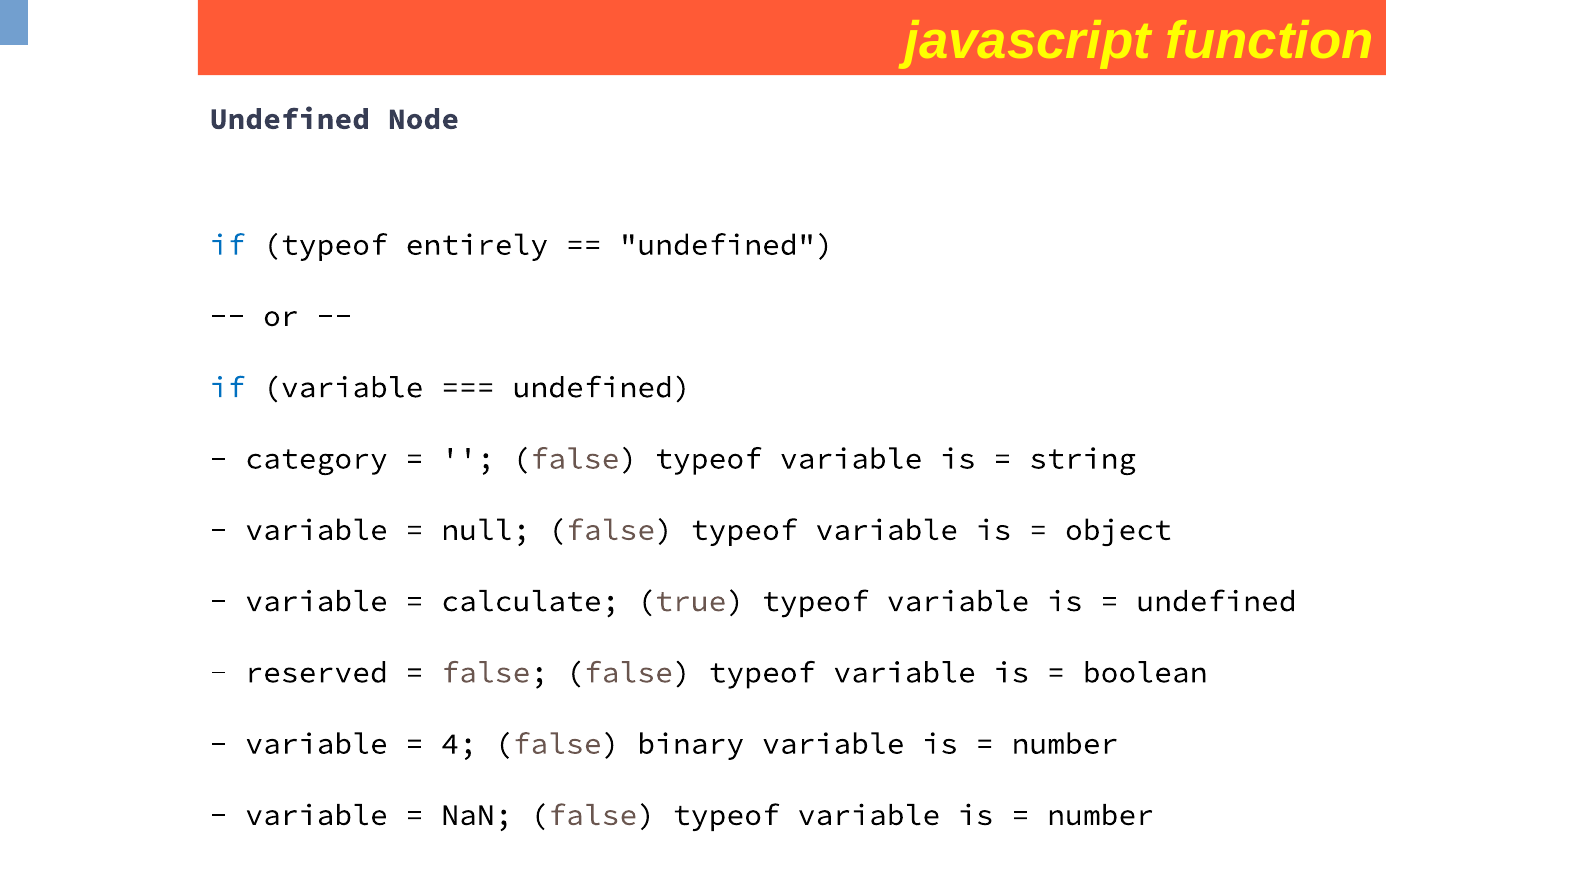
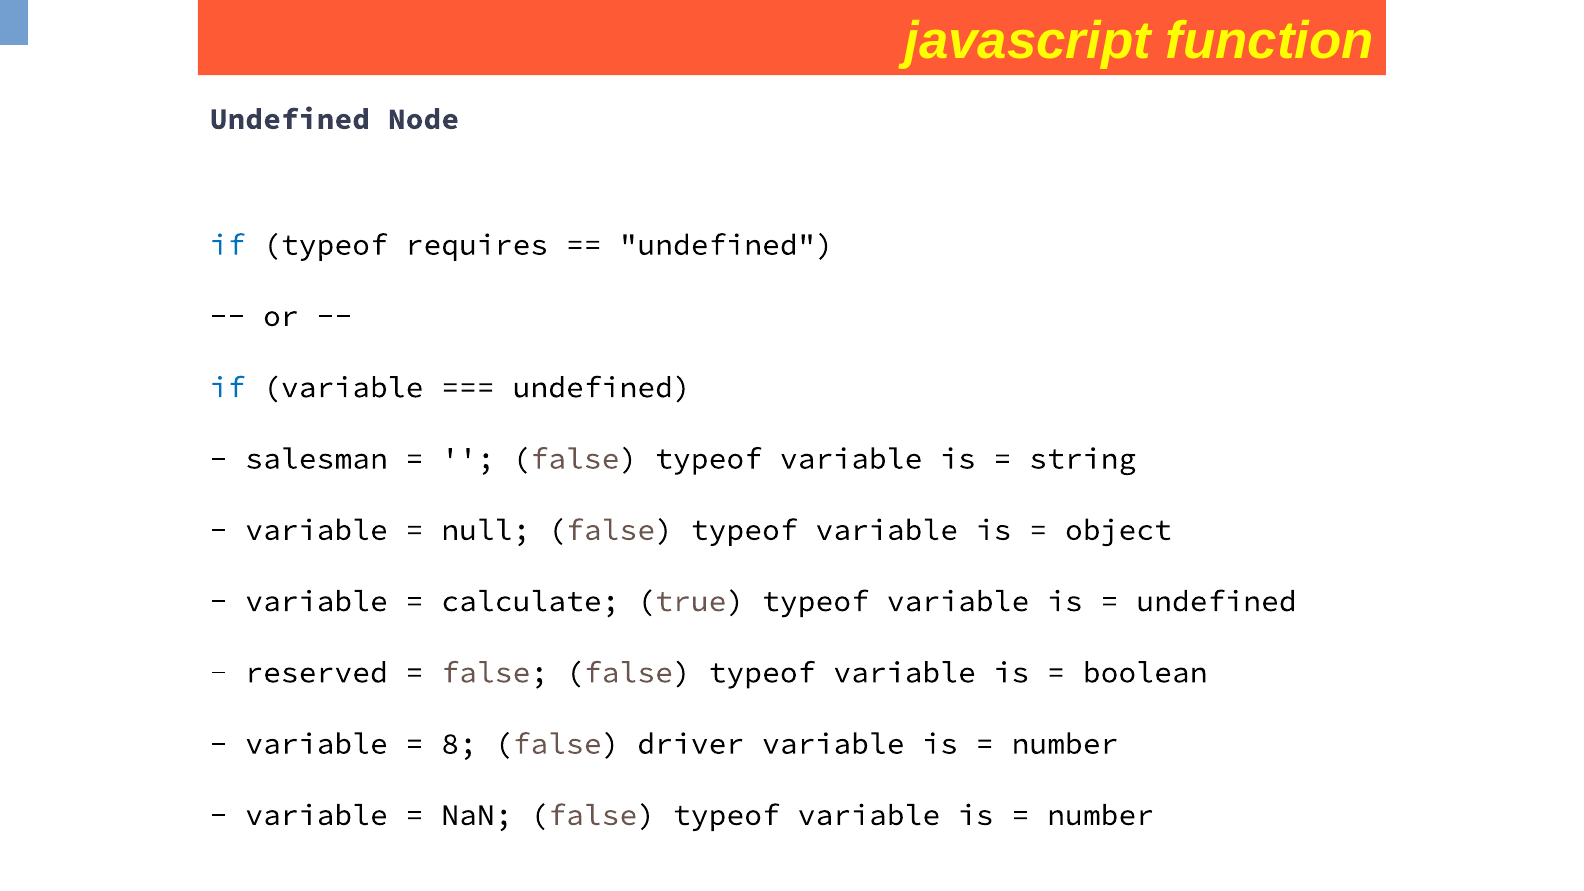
entirely: entirely -> requires
category: category -> salesman
4: 4 -> 8
binary: binary -> driver
